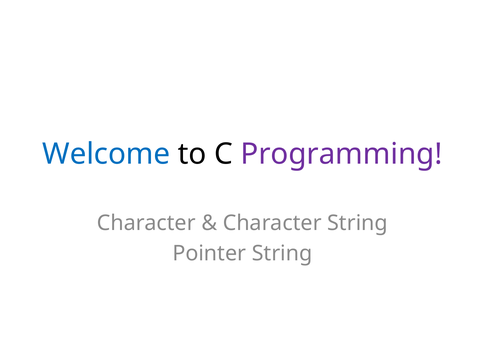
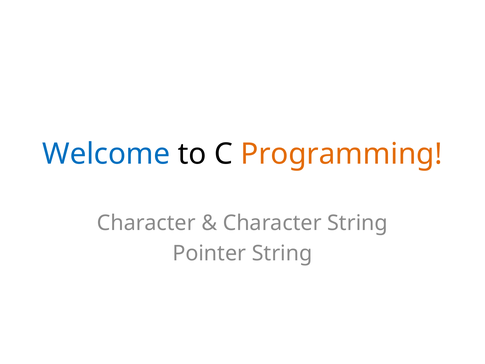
Programming colour: purple -> orange
